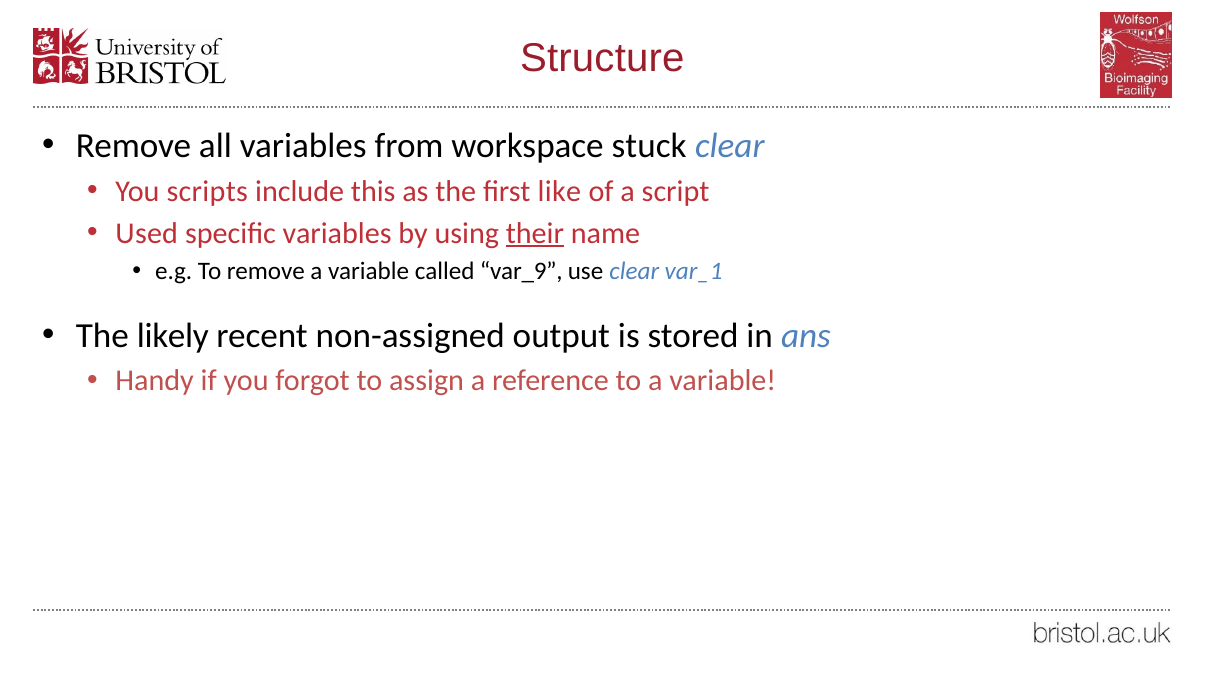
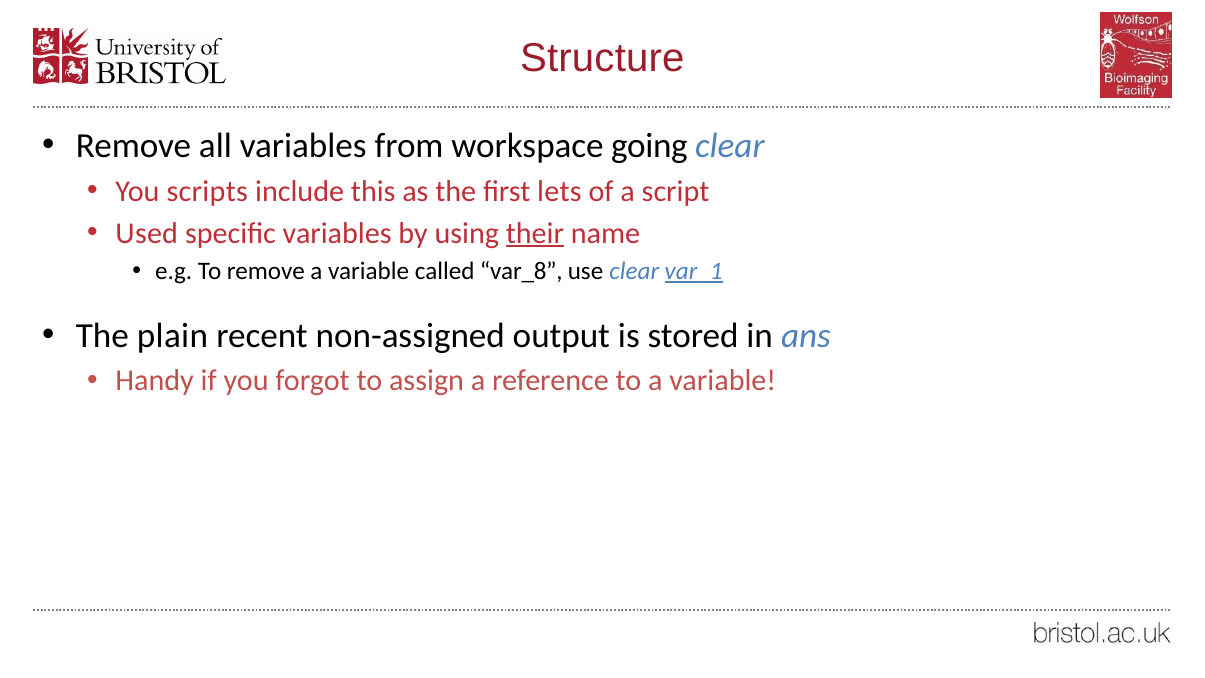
stuck: stuck -> going
like: like -> lets
var_9: var_9 -> var_8
var_1 underline: none -> present
likely: likely -> plain
